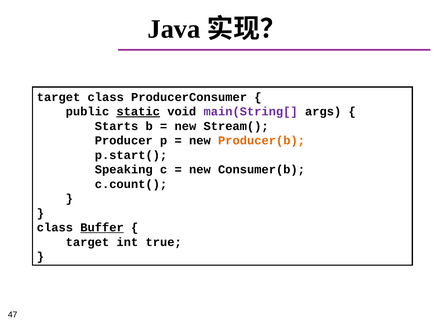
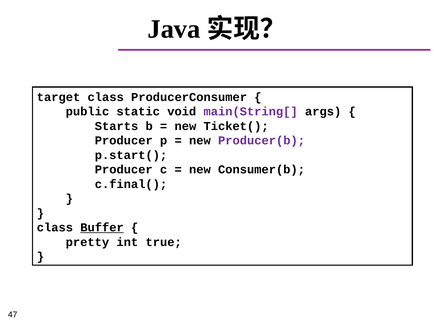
static underline: present -> none
Stream(: Stream( -> Ticket(
Producer(b colour: orange -> purple
Speaking at (124, 169): Speaking -> Producer
c.count(: c.count( -> c.final(
target at (87, 242): target -> pretty
